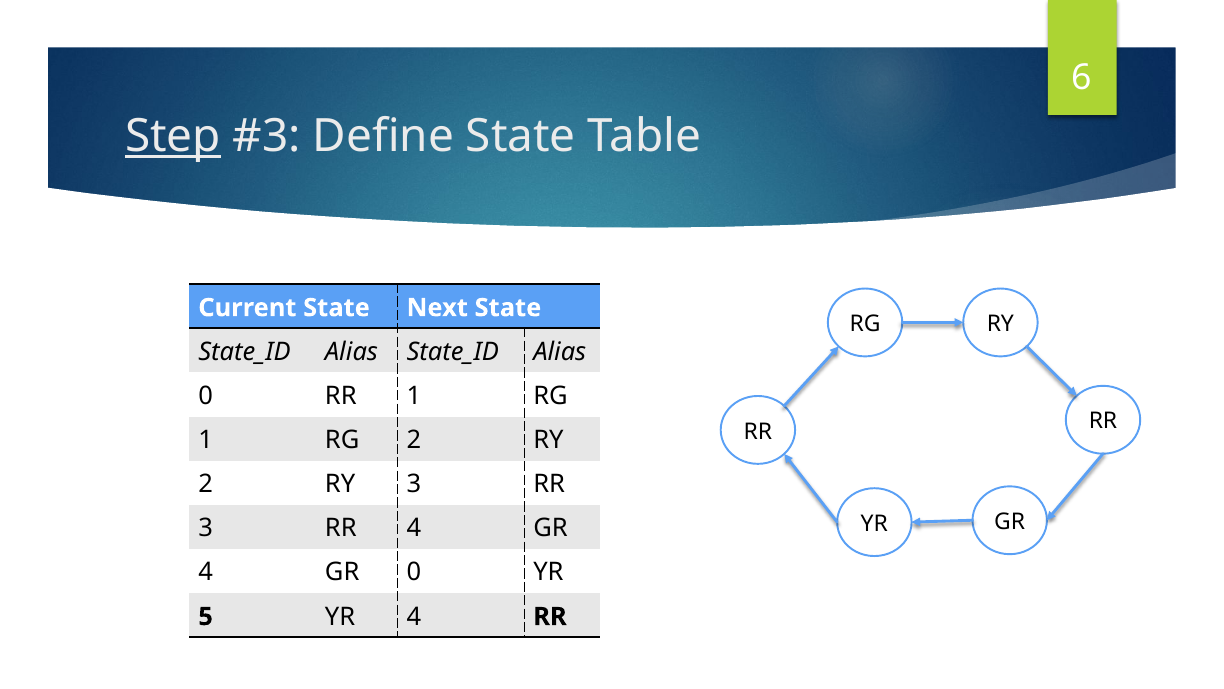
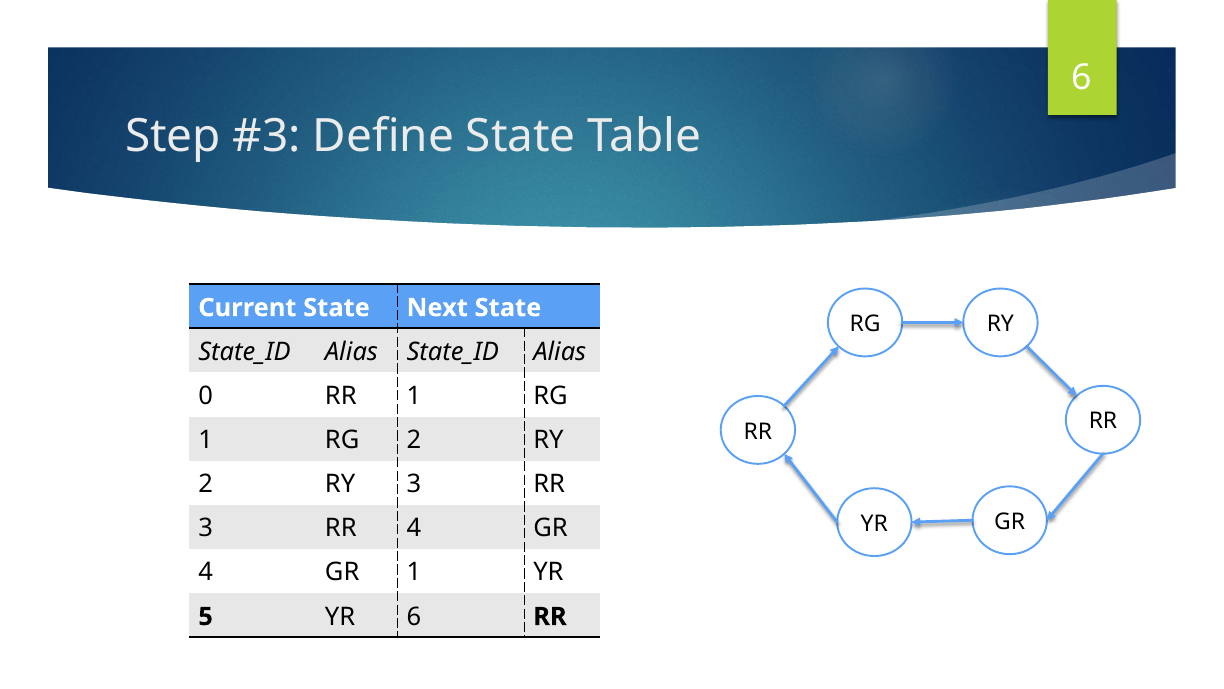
Step underline: present -> none
GR 0: 0 -> 1
YR 4: 4 -> 6
